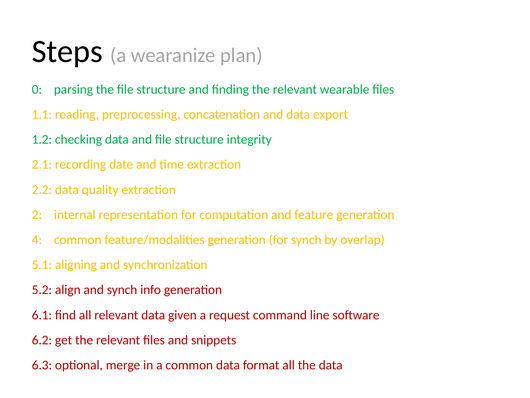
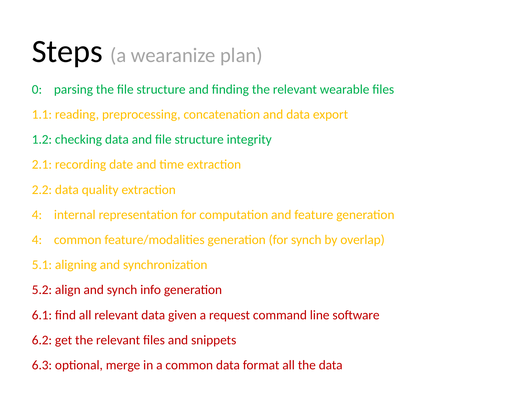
2 at (37, 214): 2 -> 4
